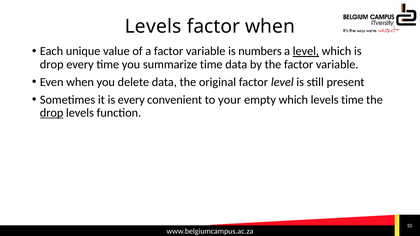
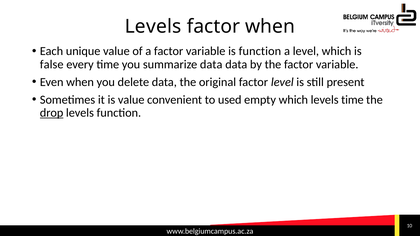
is numbers: numbers -> function
level at (306, 51) underline: present -> none
drop at (52, 65): drop -> false
summarize time: time -> data
is every: every -> value
your: your -> used
